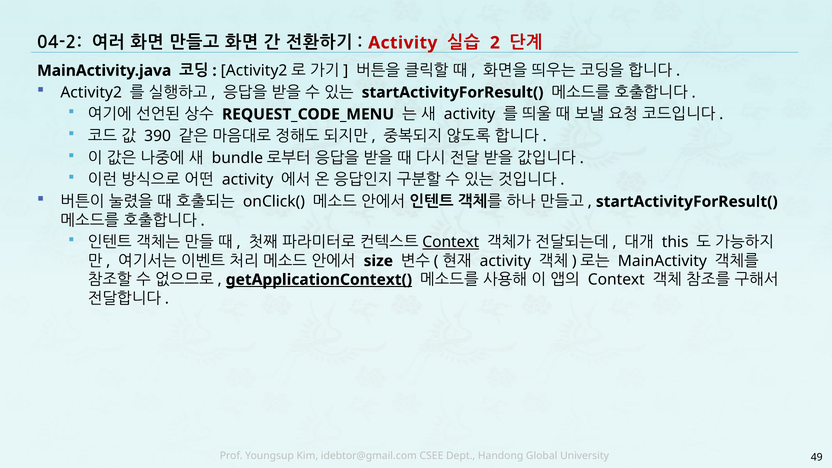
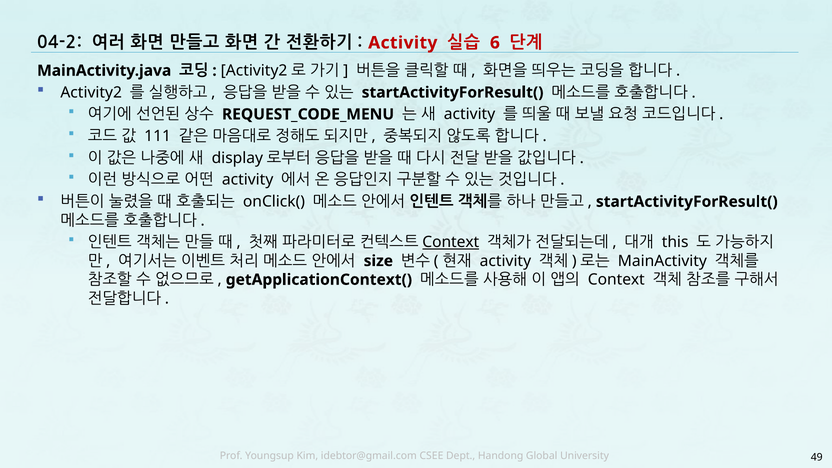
2: 2 -> 6
390: 390 -> 111
bundle: bundle -> display
getApplicationContext( underline: present -> none
